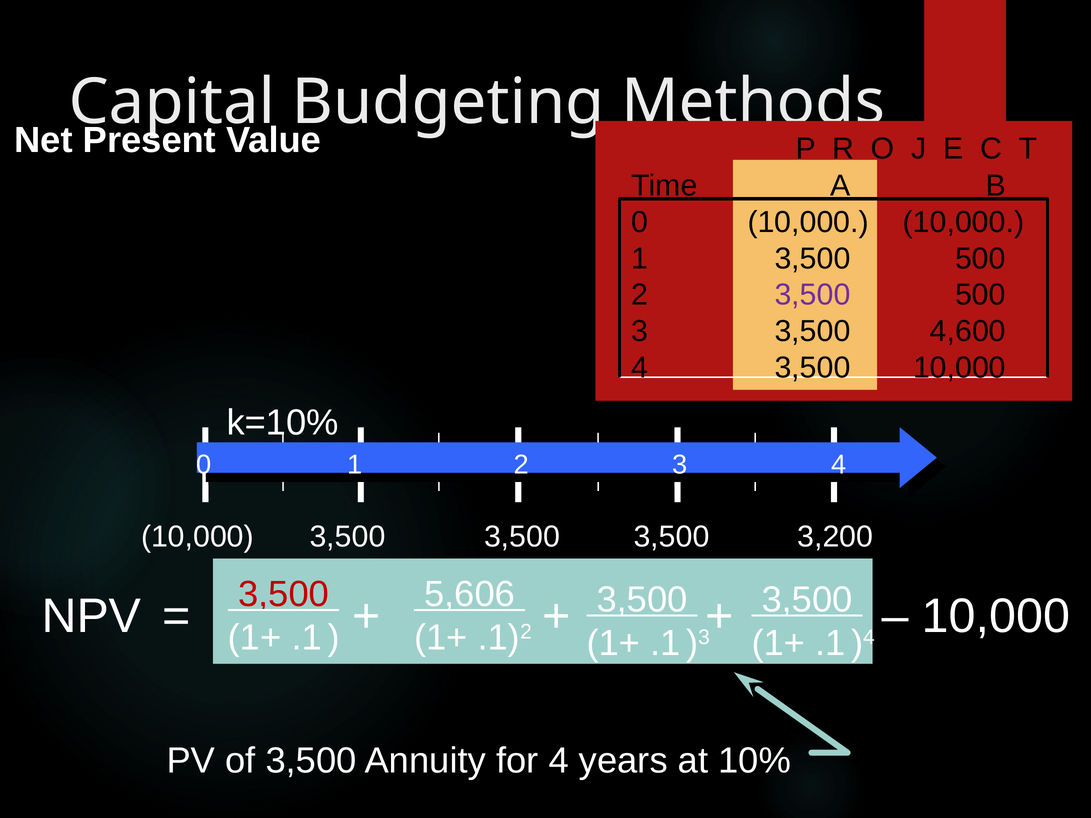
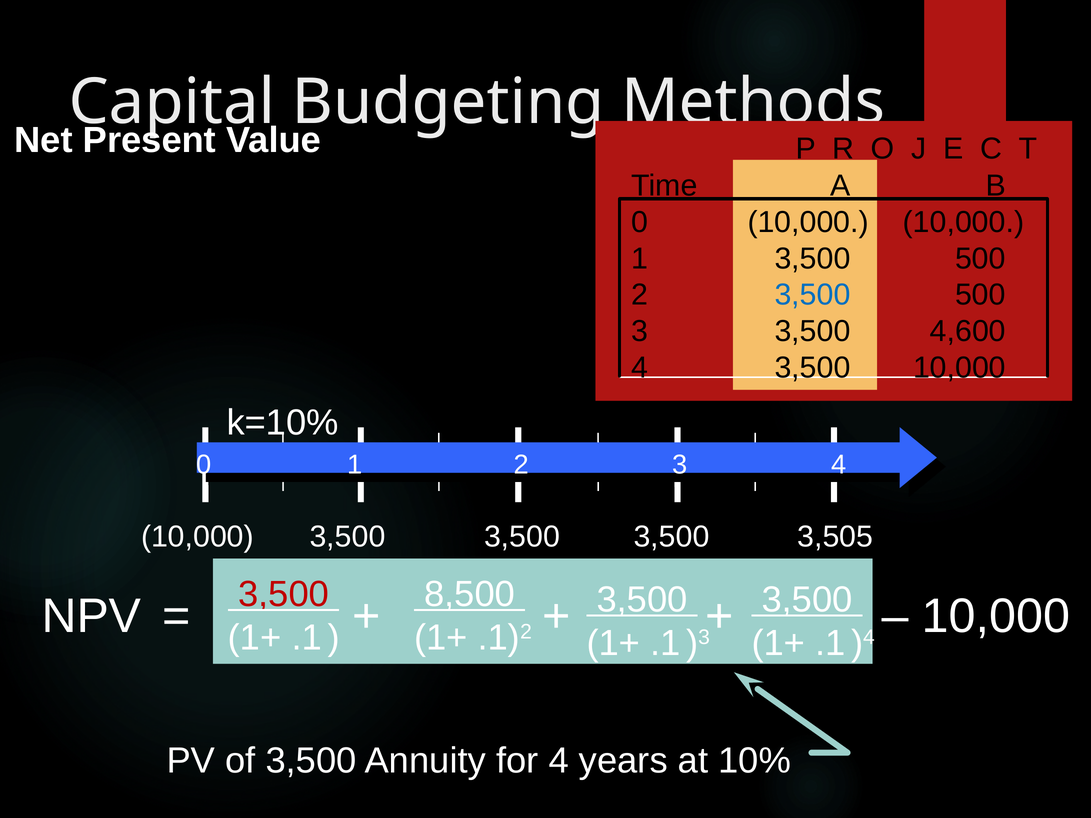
3,500 at (813, 295) colour: purple -> blue
3,200: 3,200 -> 3,505
5,606: 5,606 -> 8,500
